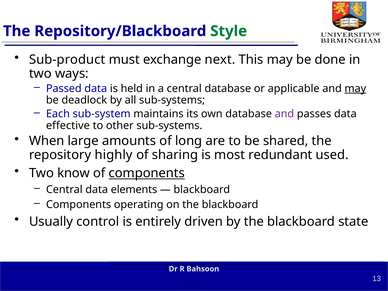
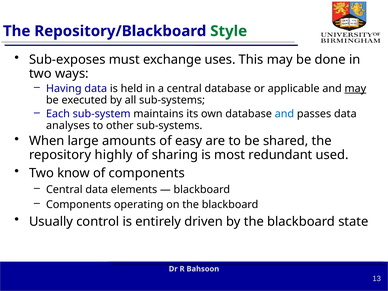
Sub-product: Sub-product -> Sub-exposes
next: next -> uses
Passed: Passed -> Having
deadlock: deadlock -> executed
and at (284, 114) colour: purple -> blue
effective: effective -> analyses
long: long -> easy
components at (147, 173) underline: present -> none
